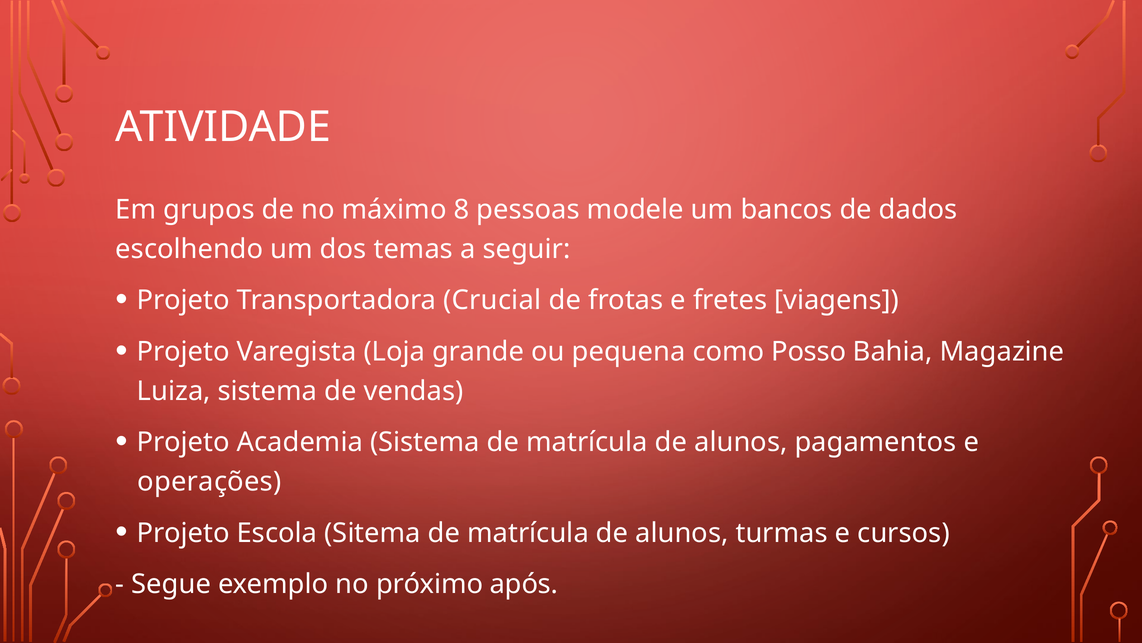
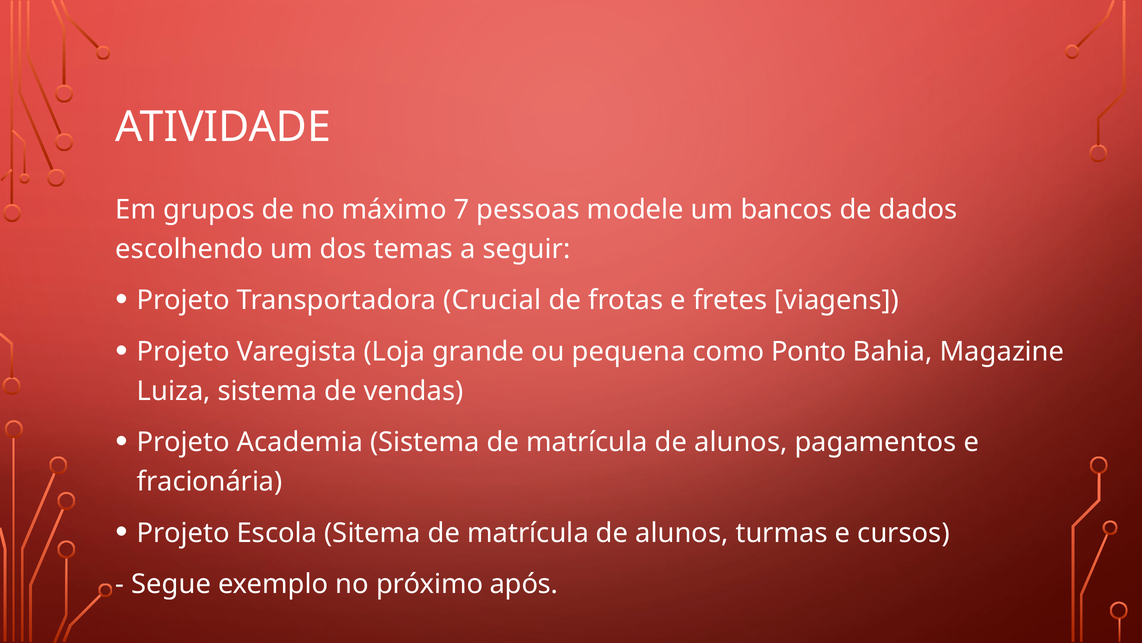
8: 8 -> 7
Posso: Posso -> Ponto
operações: operações -> fracionária
